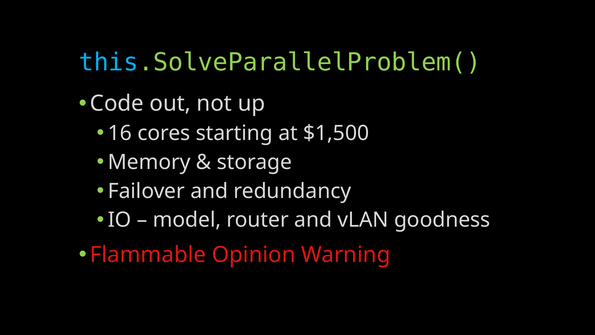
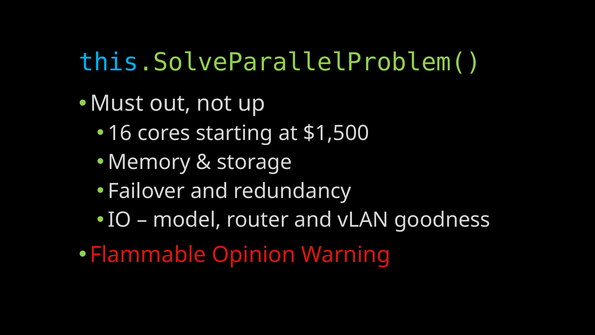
Code: Code -> Must
